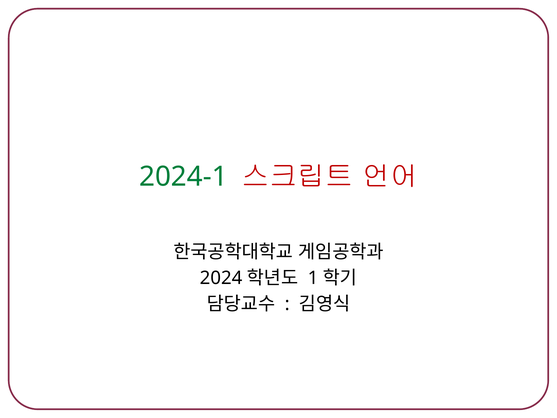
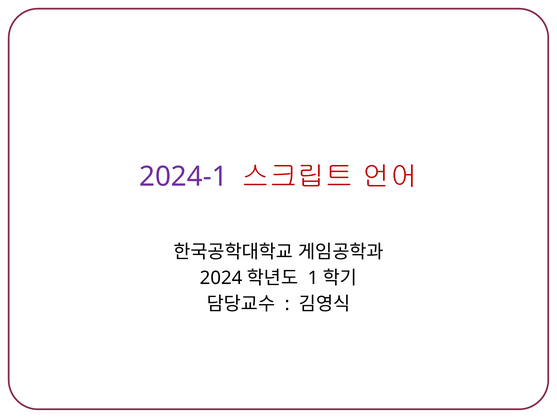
2024-1 colour: green -> purple
